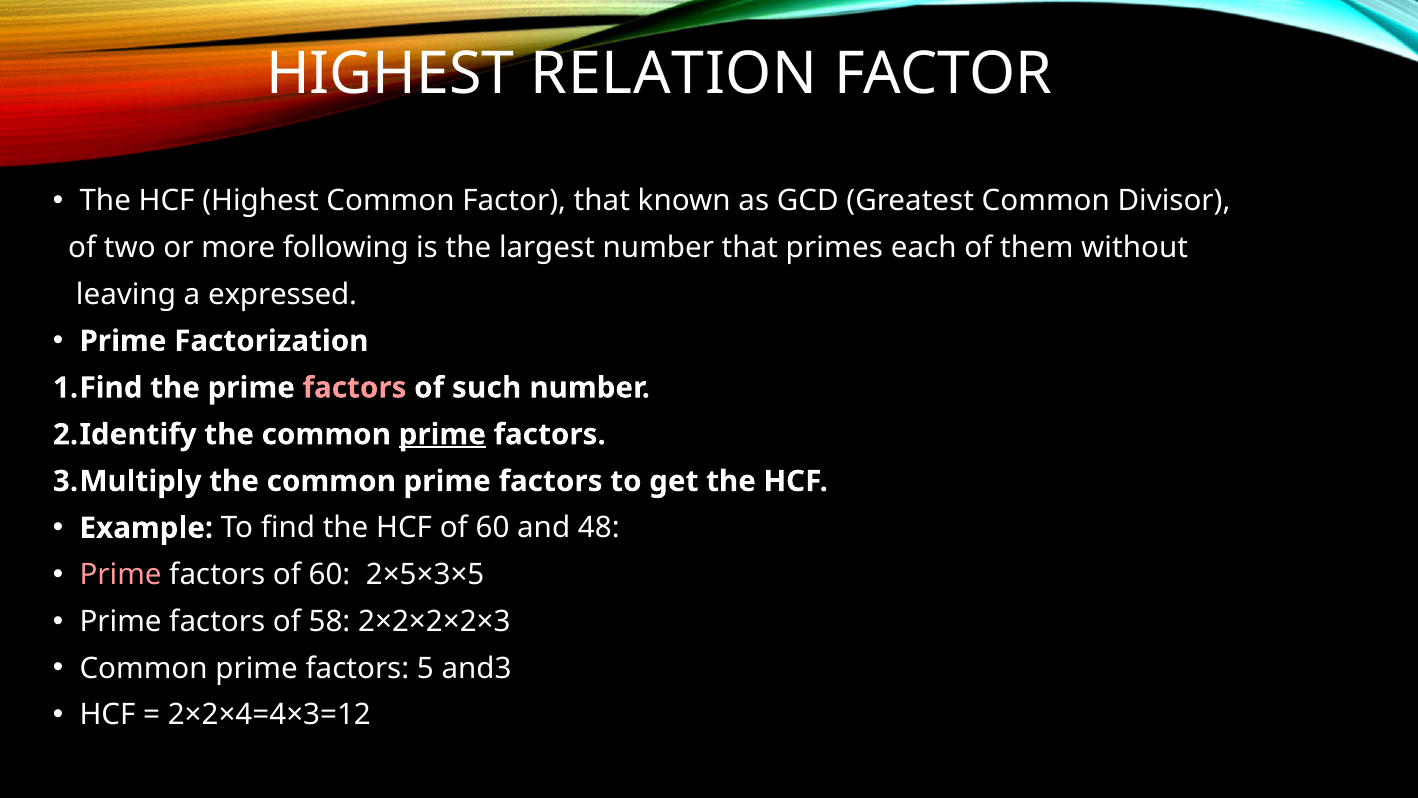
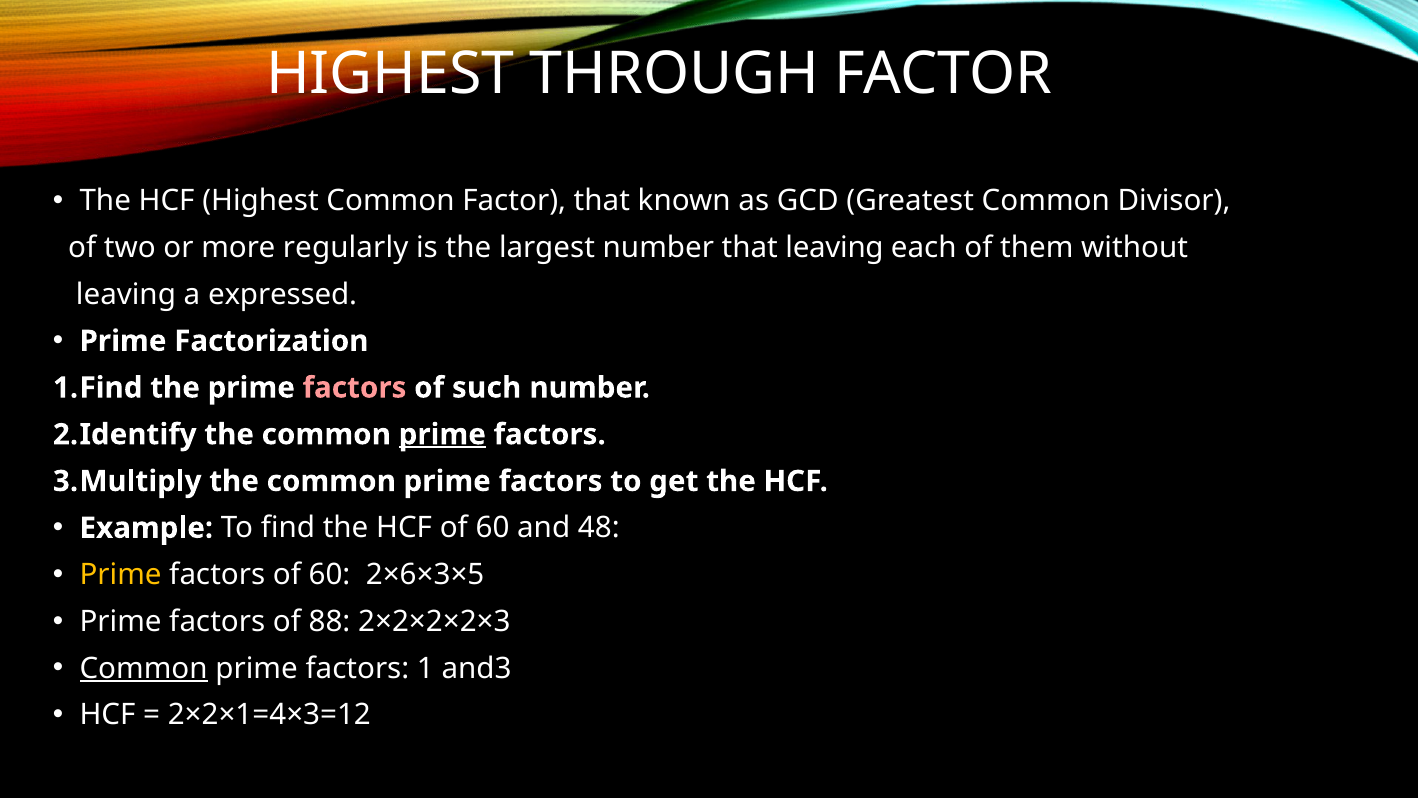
RELATION: RELATION -> THROUGH
following: following -> regularly
that primes: primes -> leaving
Prime at (121, 574) colour: pink -> yellow
2×5×3×5: 2×5×3×5 -> 2×6×3×5
58: 58 -> 88
Common at (144, 668) underline: none -> present
5: 5 -> 1
2×2×4=4×3=12: 2×2×4=4×3=12 -> 2×2×1=4×3=12
